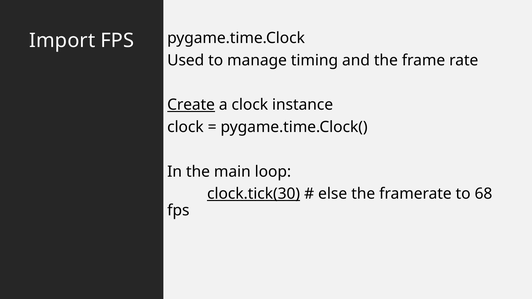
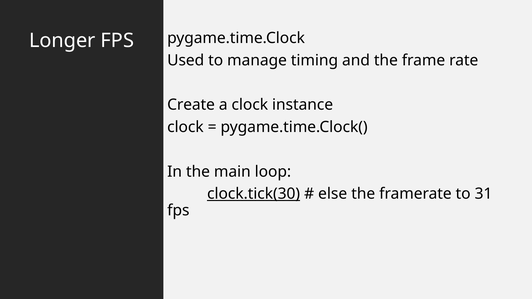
Import: Import -> Longer
Create underline: present -> none
68: 68 -> 31
